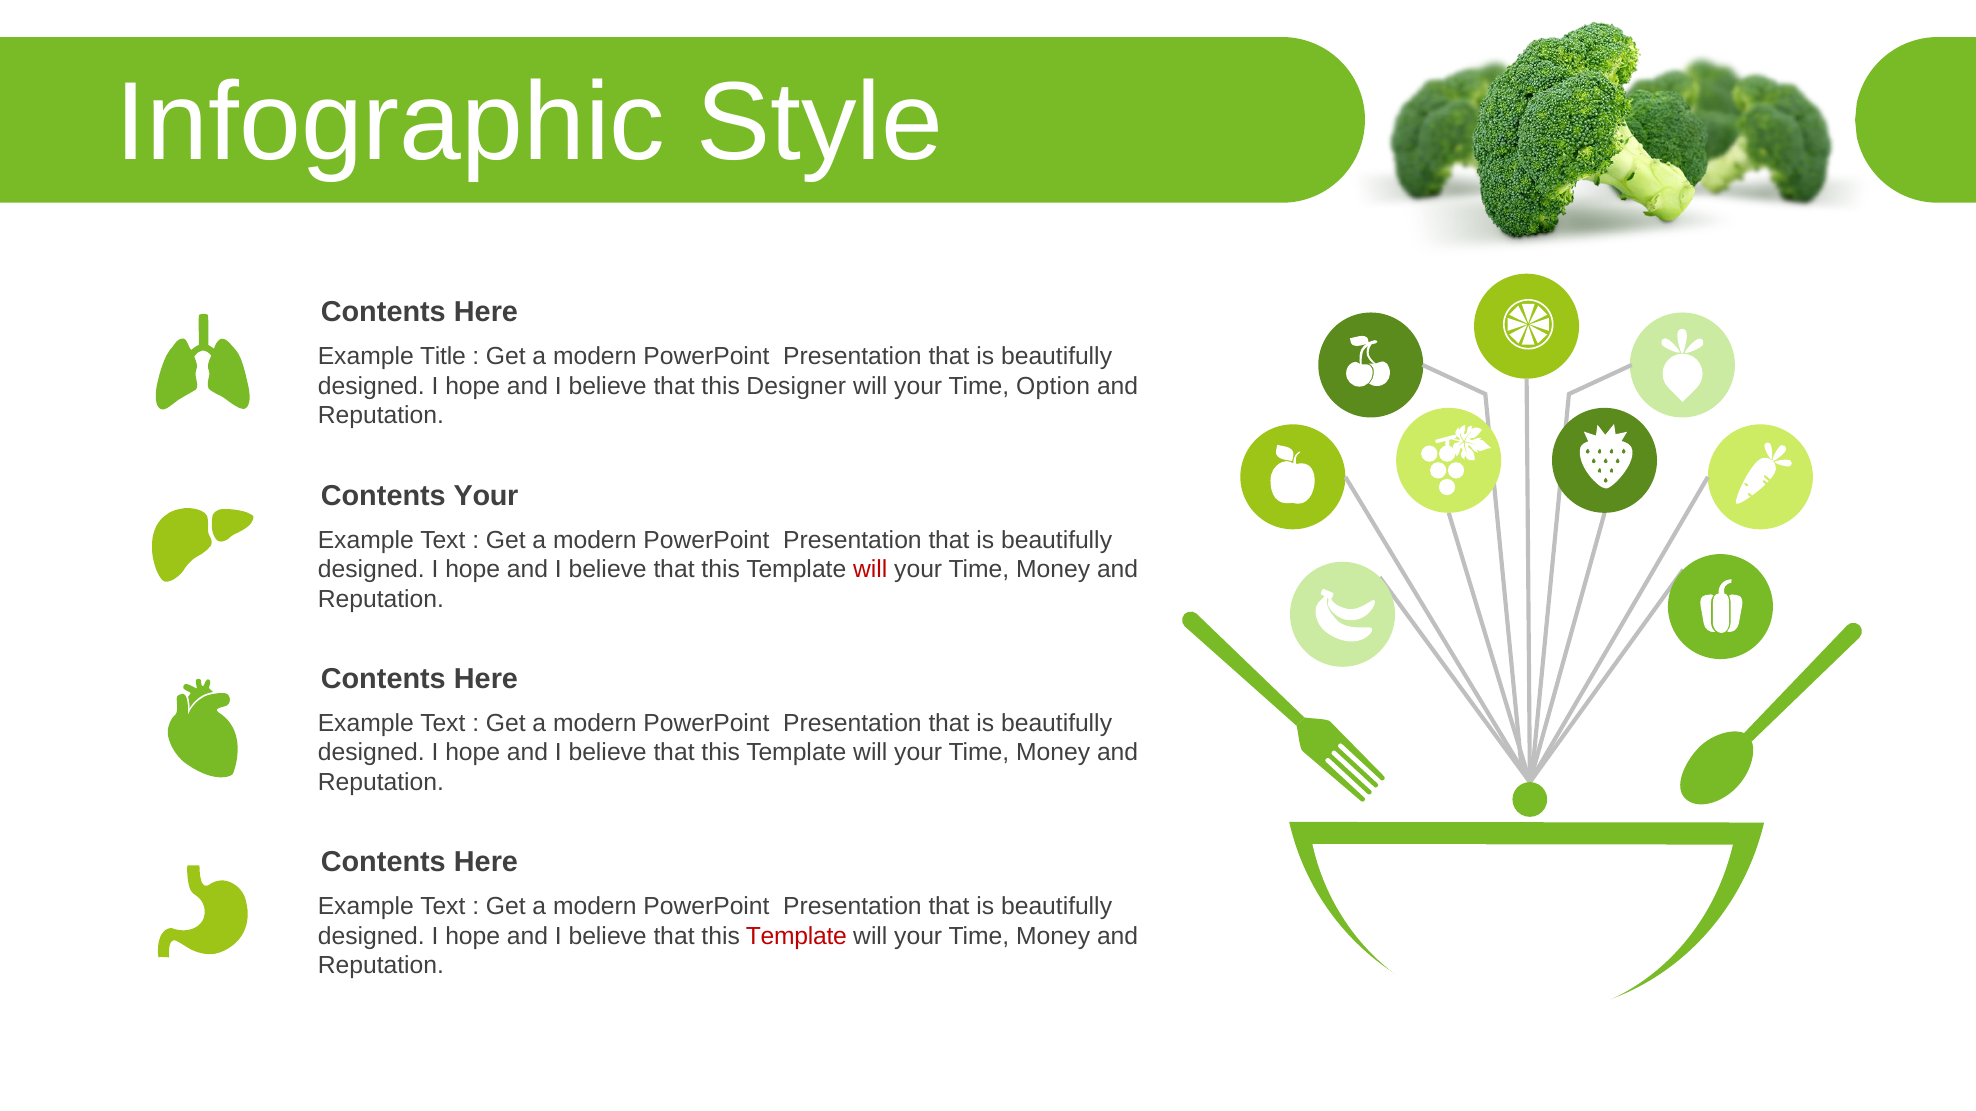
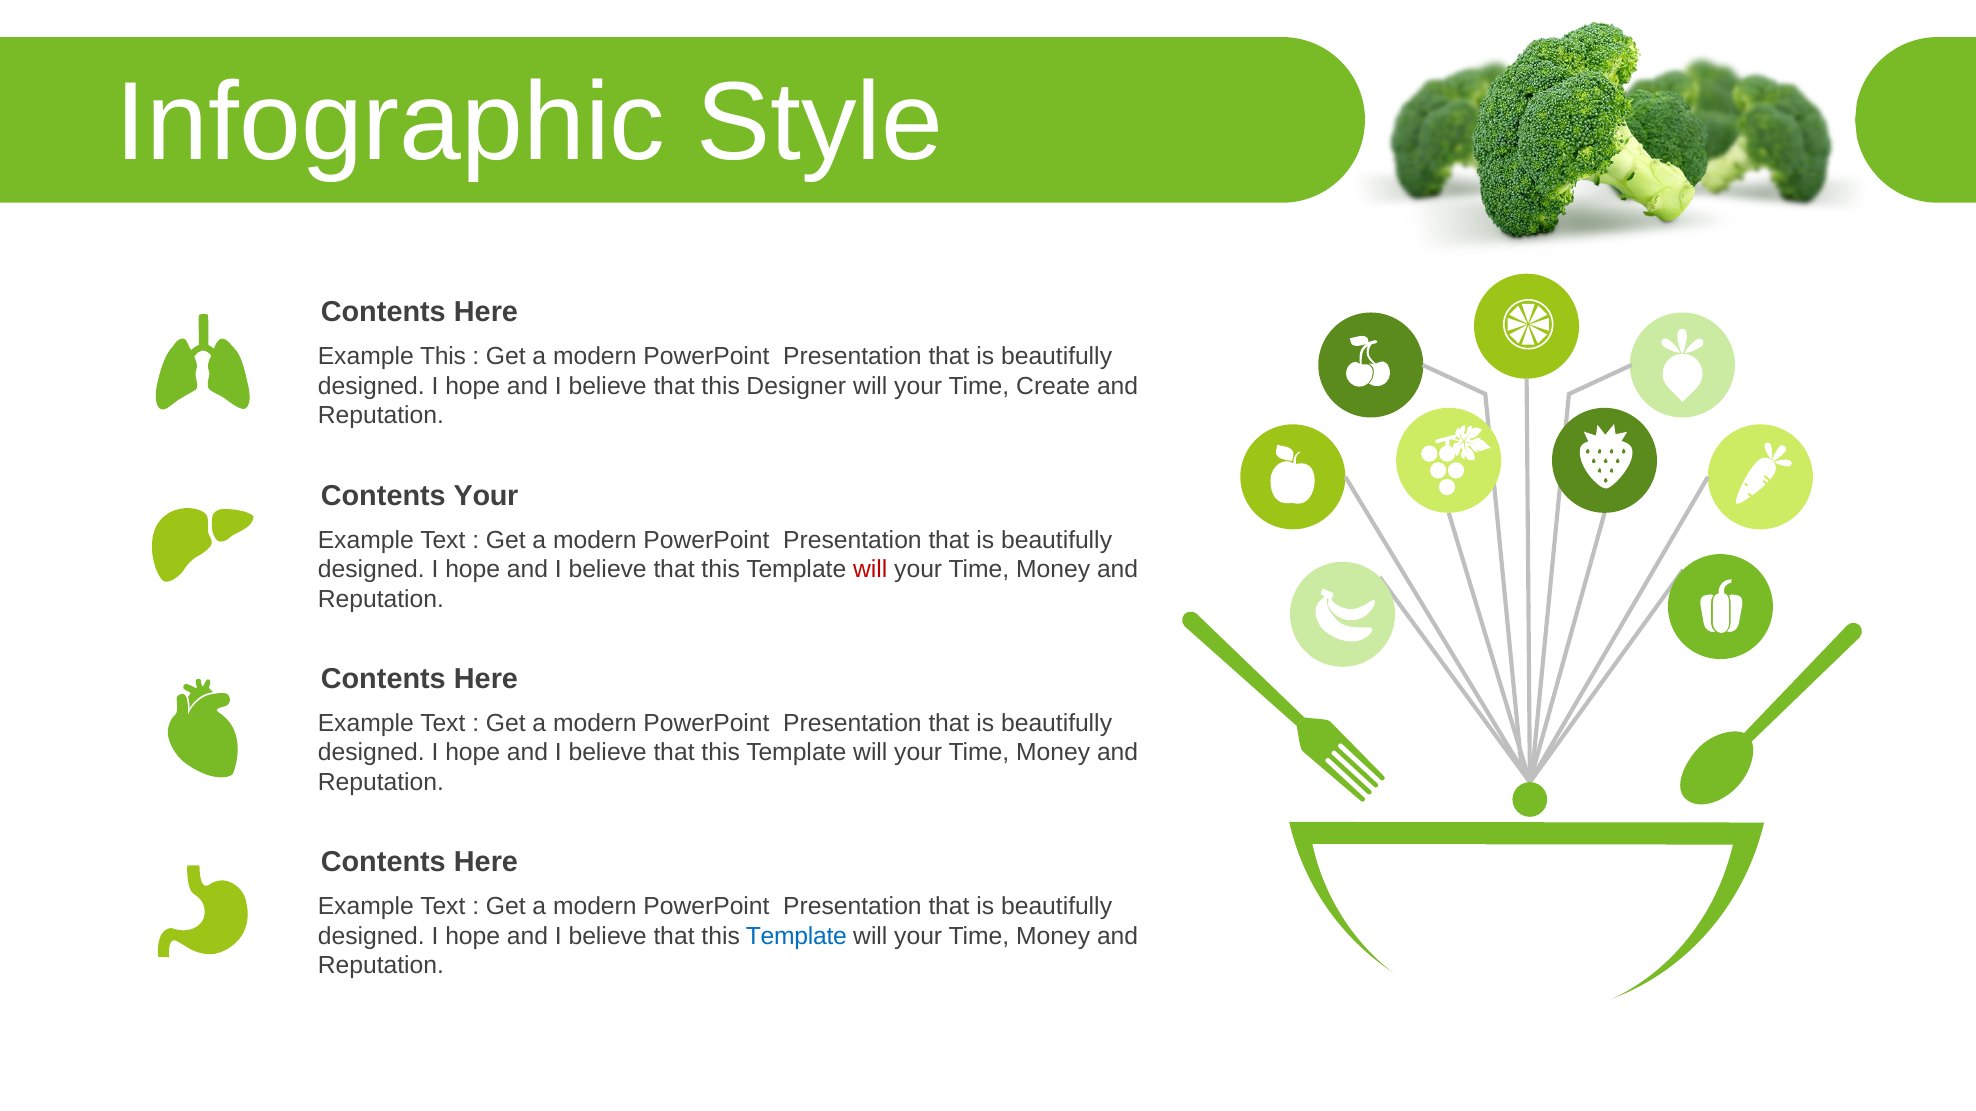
Example Title: Title -> This
Option: Option -> Create
Template at (796, 936) colour: red -> blue
